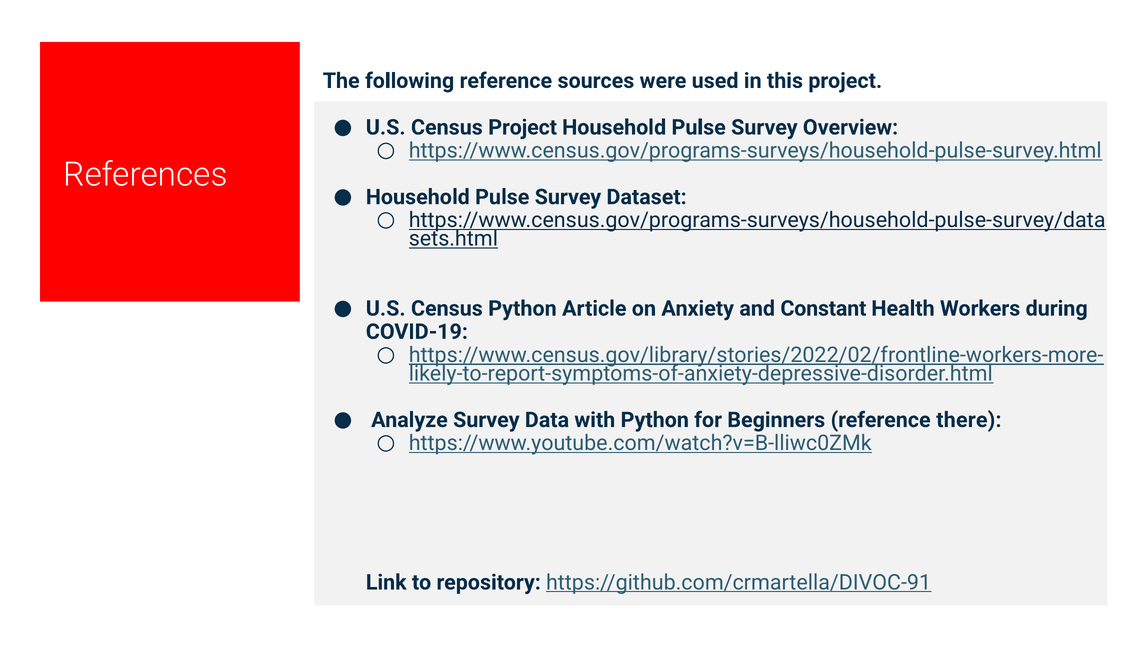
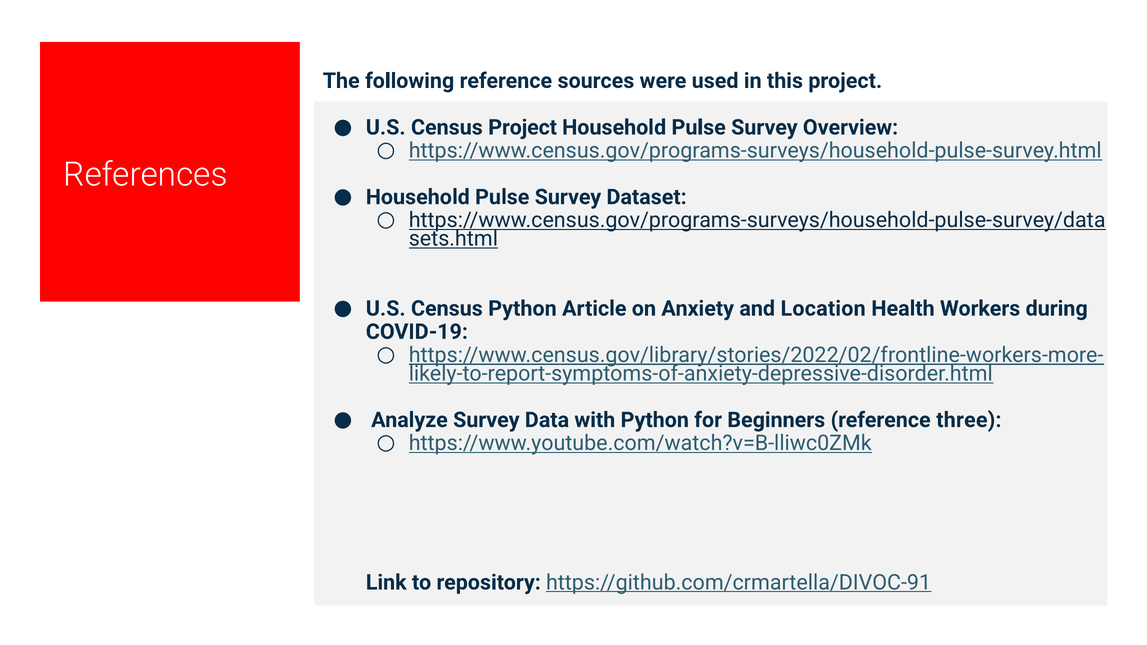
Constant: Constant -> Location
there: there -> three
